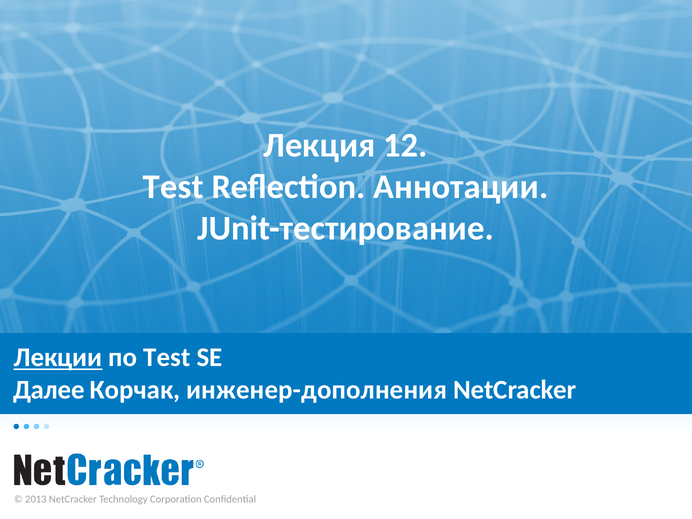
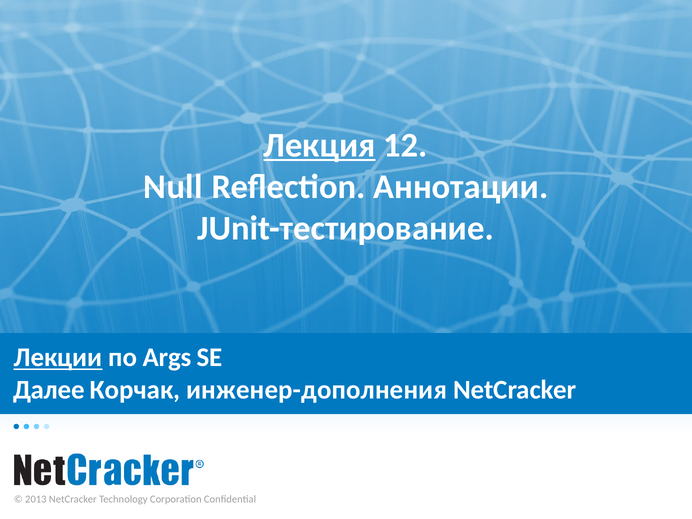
Лекция underline: none -> present
Test at (173, 187): Test -> Null
по Test: Test -> Args
